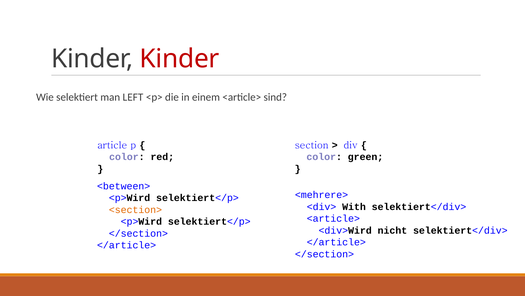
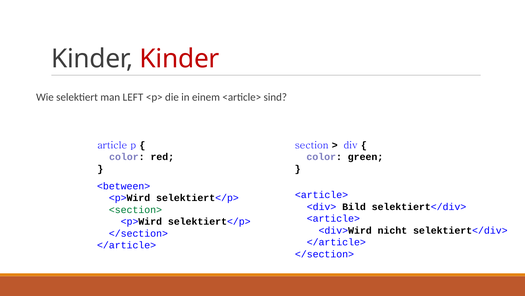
<mehrere> at (322, 195): <mehrere> -> <article>
With: With -> Bild
<section> colour: orange -> green
